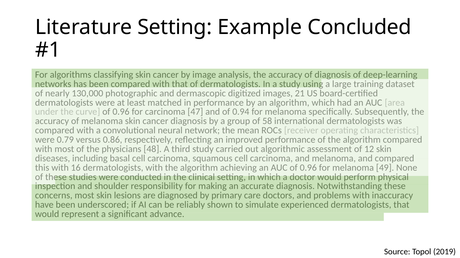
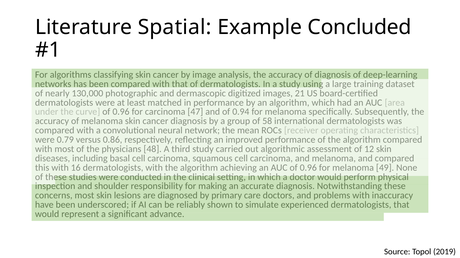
Literature Setting: Setting -> Spatial
